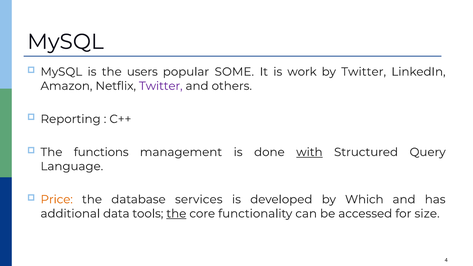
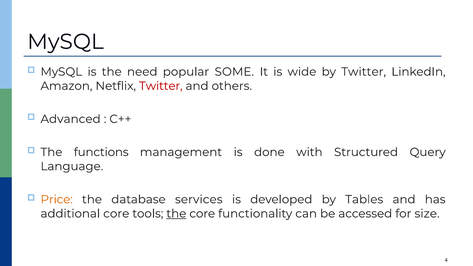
users: users -> need
work: work -> wide
Twitter at (161, 86) colour: purple -> red
Reporting: Reporting -> Advanced
with underline: present -> none
Which: Which -> Tables
additional data: data -> core
